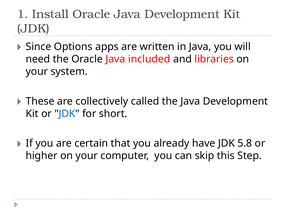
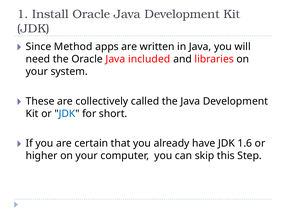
Options: Options -> Method
5.8: 5.8 -> 1.6
